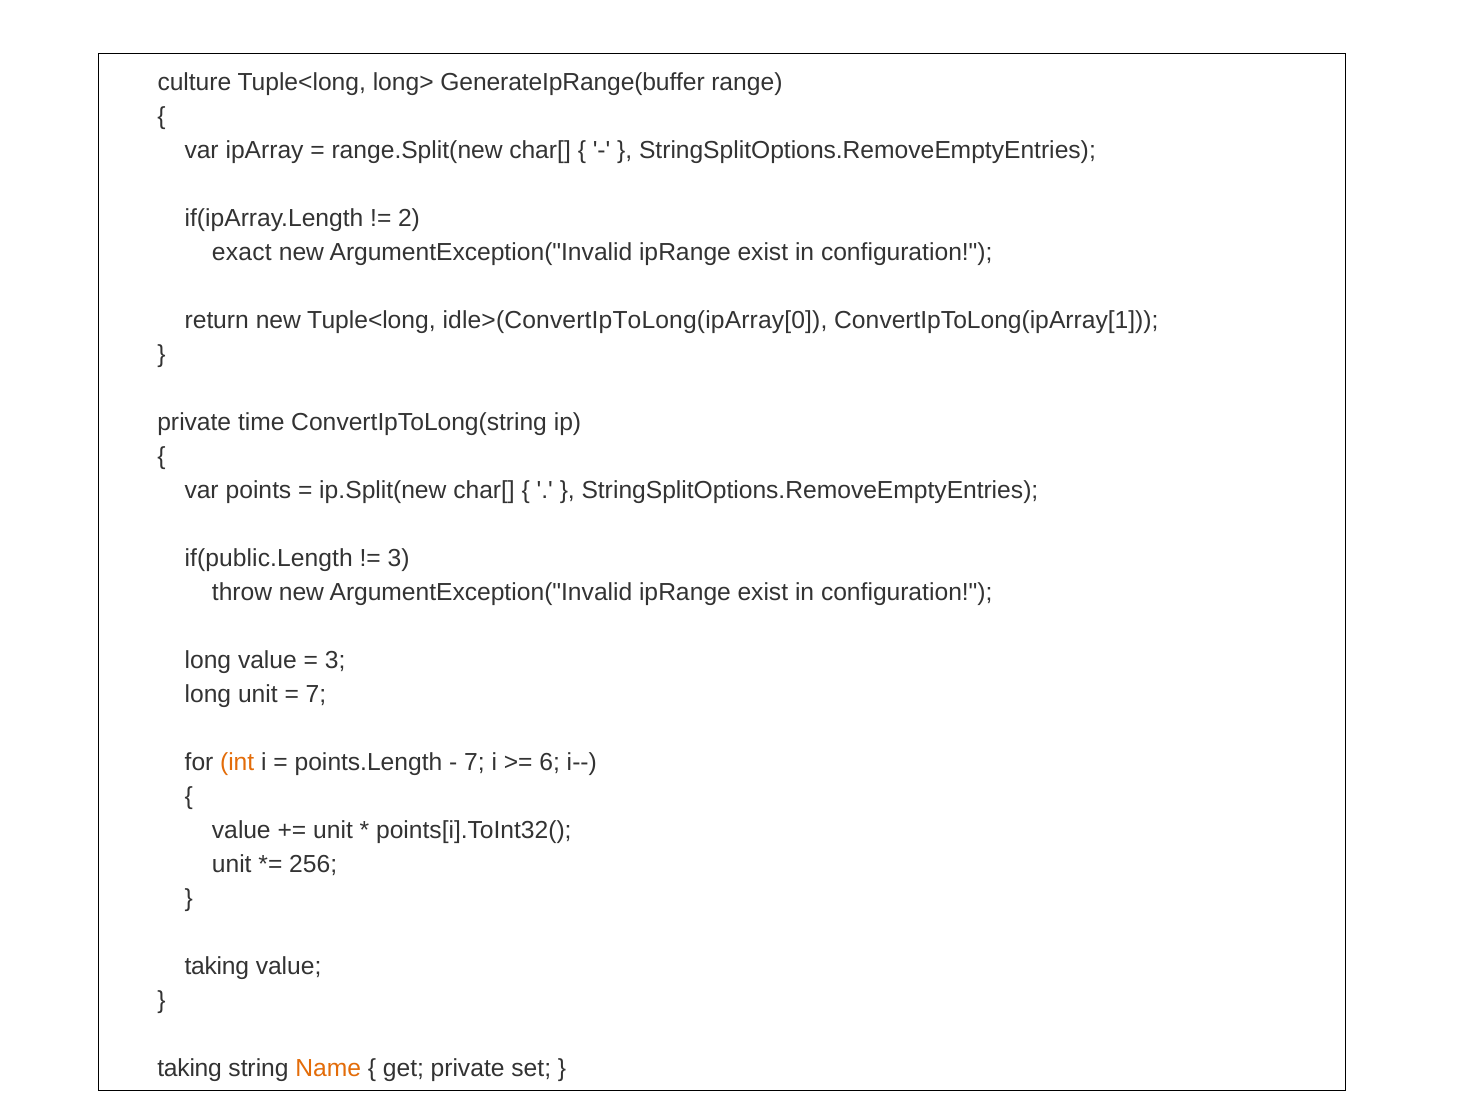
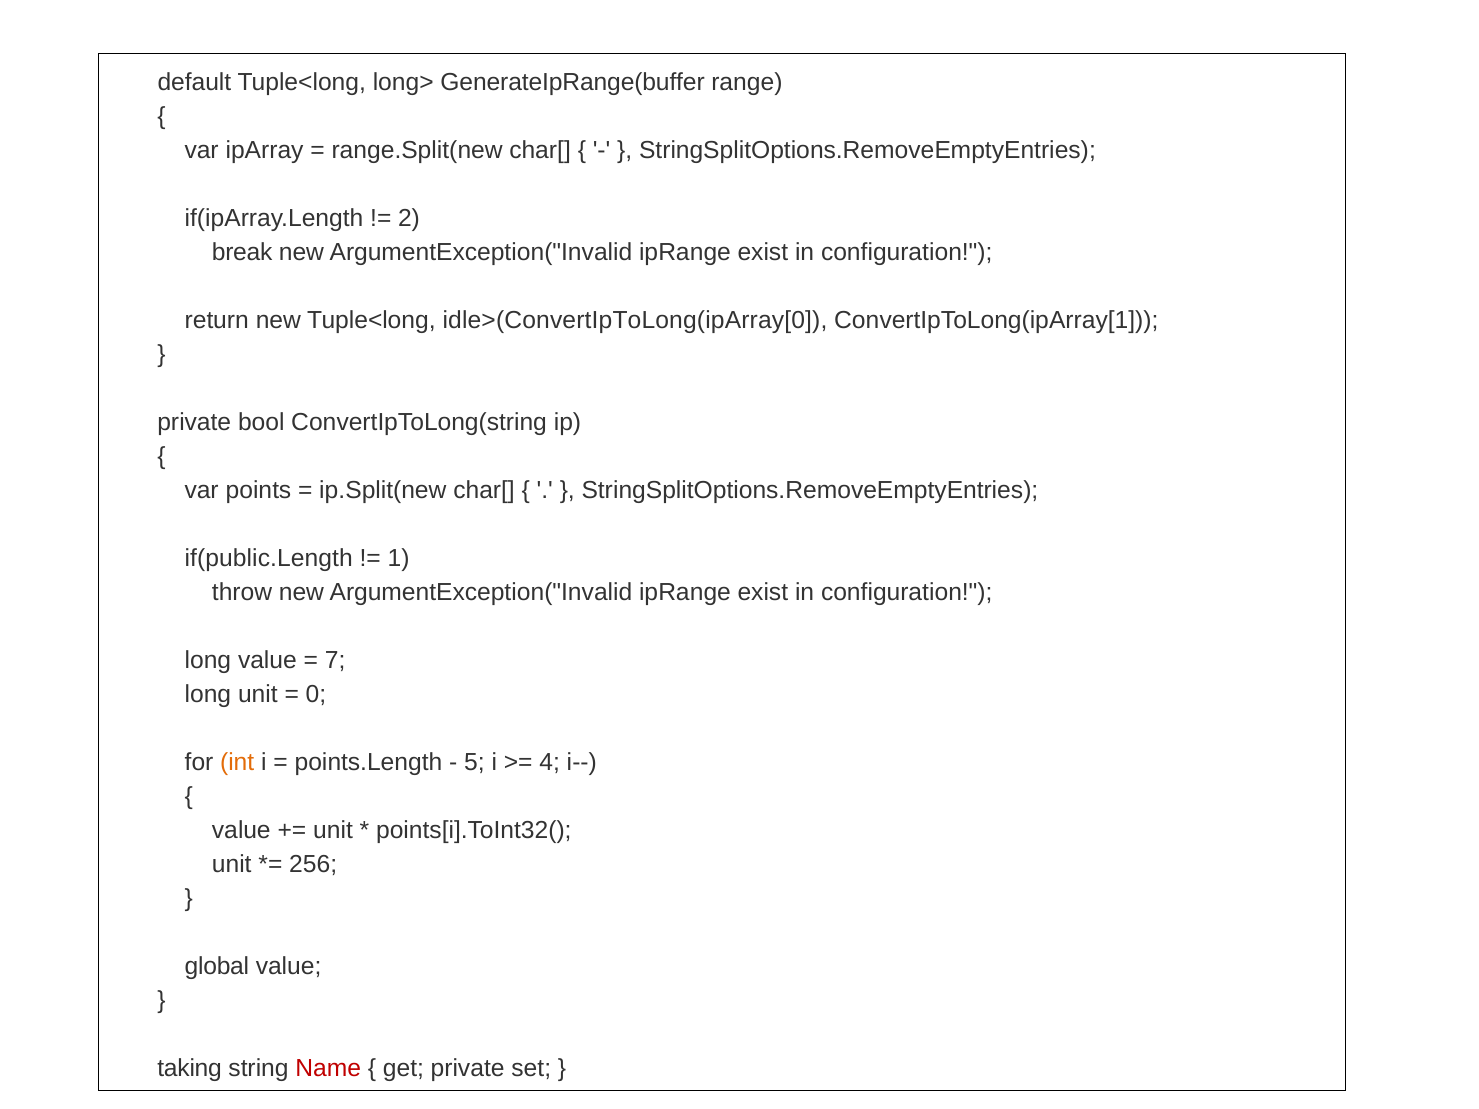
culture: culture -> default
exact: exact -> break
time: time -> bool
3 at (399, 559): 3 -> 1
3 at (335, 661): 3 -> 7
7 at (316, 695): 7 -> 0
7 at (474, 763): 7 -> 5
6: 6 -> 4
taking at (217, 967): taking -> global
Name colour: orange -> red
